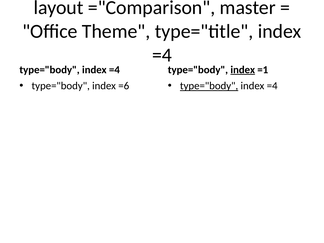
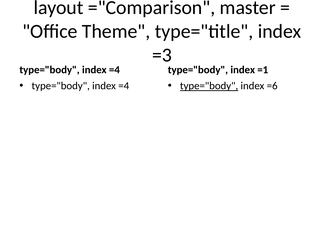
=4 at (162, 55): =4 -> =3
index at (243, 70) underline: present -> none
=6 at (124, 86): =6 -> =4
=4 at (272, 86): =4 -> =6
